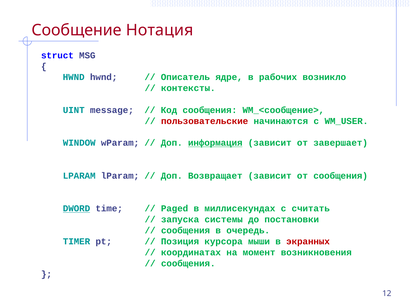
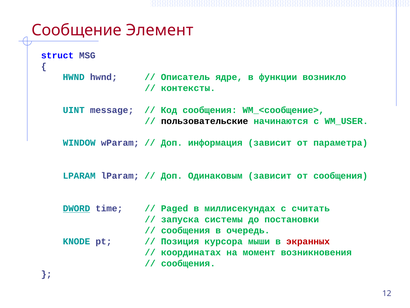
Нотация: Нотация -> Элемент
рабочих: рабочих -> функции
пользовательские colour: red -> black
информация underline: present -> none
завершает: завершает -> параметра
Возвращает: Возвращает -> Одинаковым
TIMER: TIMER -> KNODE
